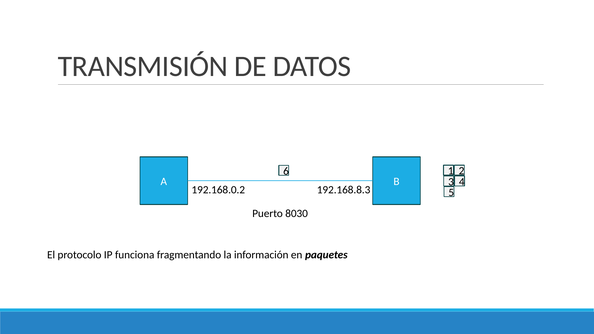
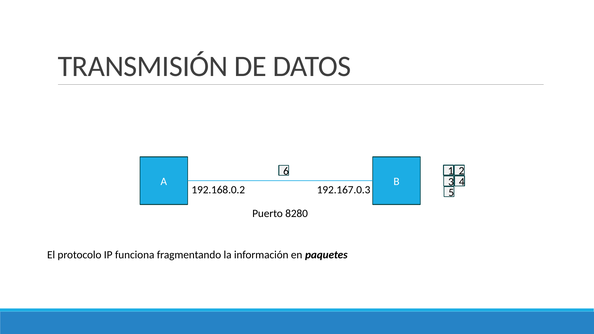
192.168.8.3: 192.168.8.3 -> 192.167.0.3
8030: 8030 -> 8280
